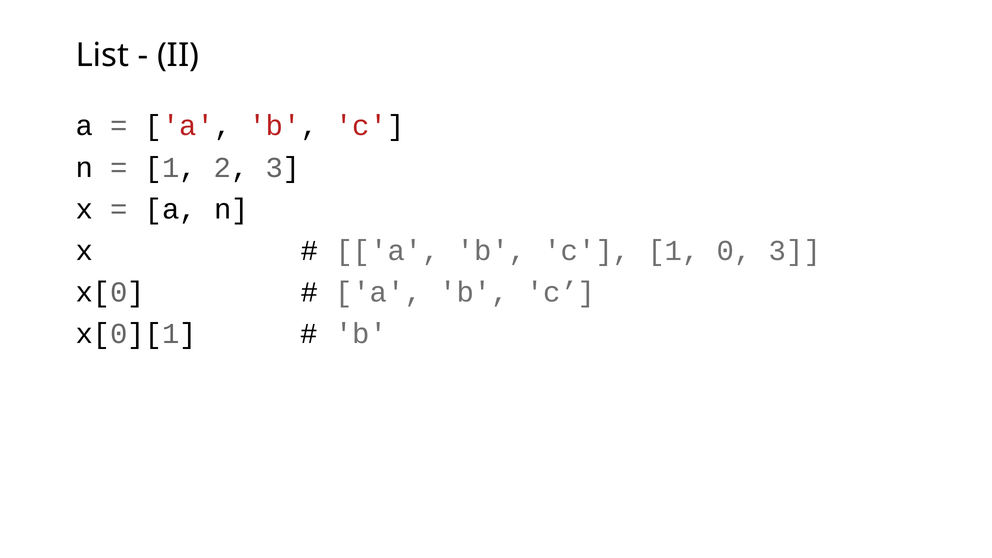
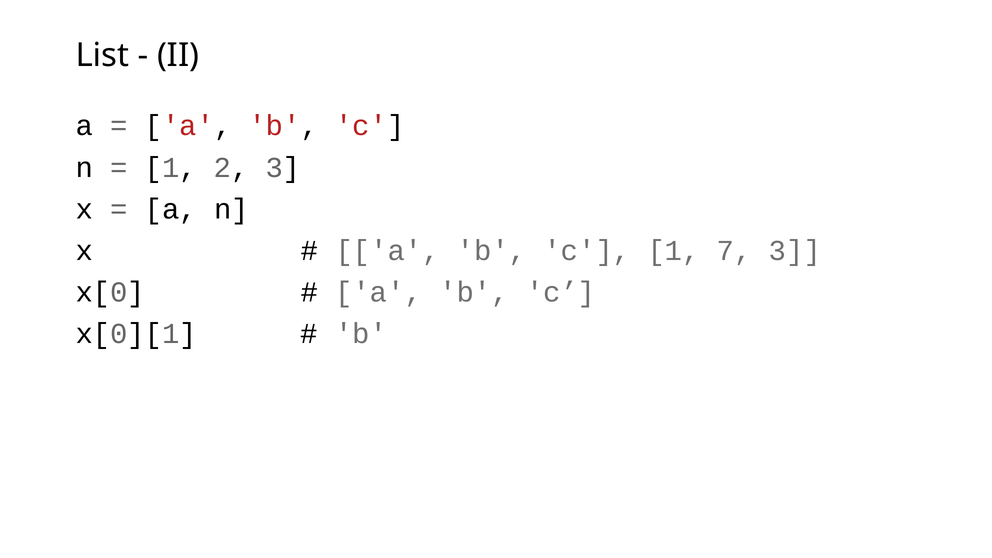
0: 0 -> 7
